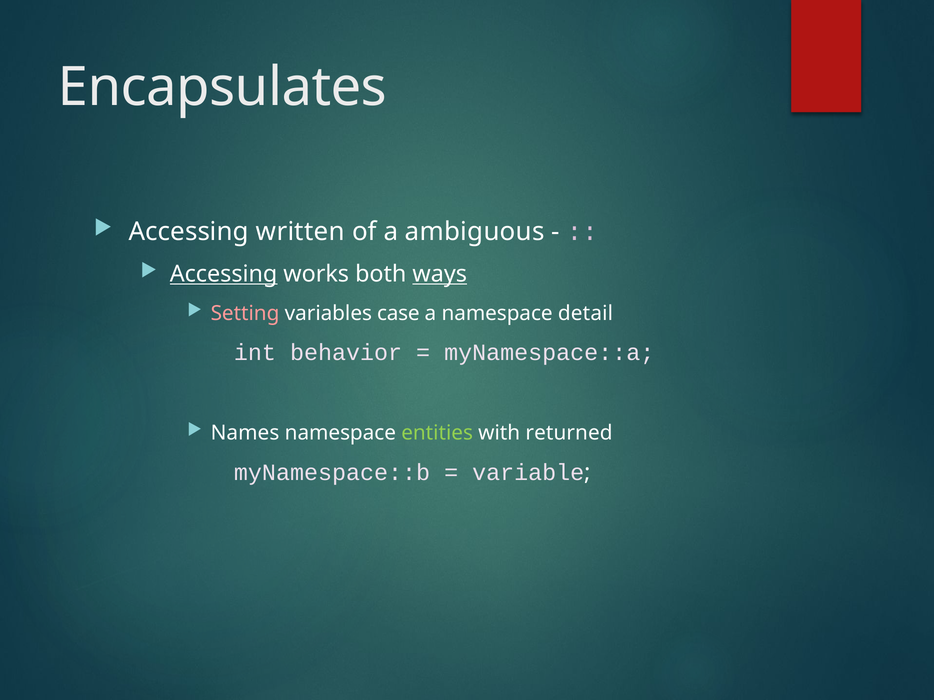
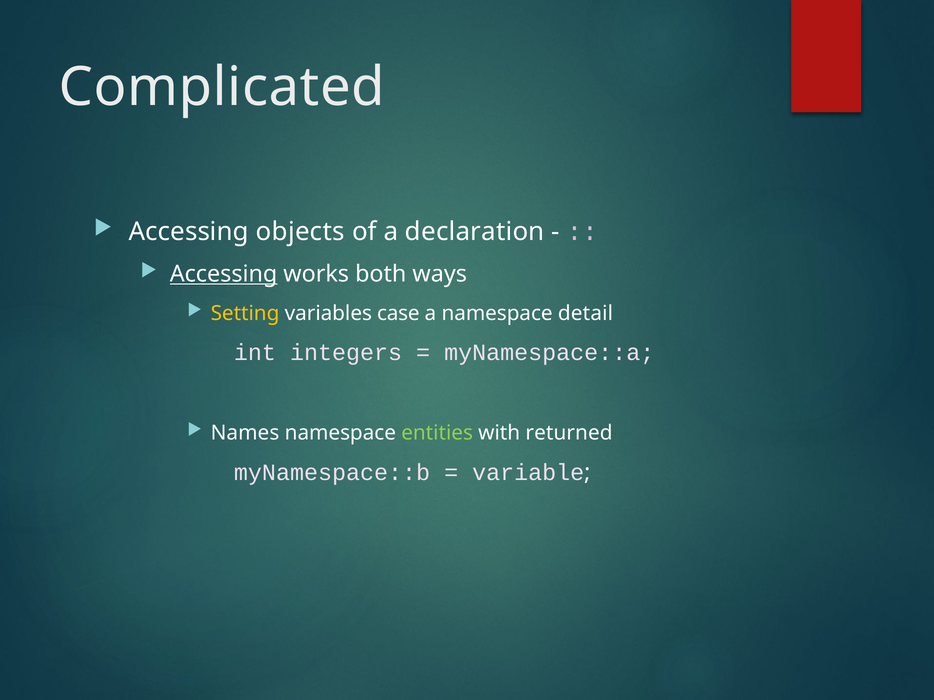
Encapsulates: Encapsulates -> Complicated
written: written -> objects
ambiguous: ambiguous -> declaration
ways underline: present -> none
Setting colour: pink -> yellow
behavior: behavior -> integers
